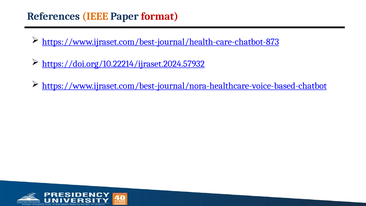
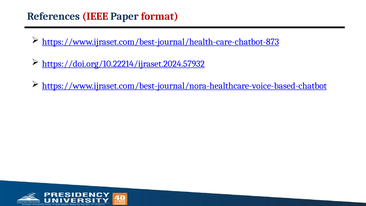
IEEE colour: orange -> red
